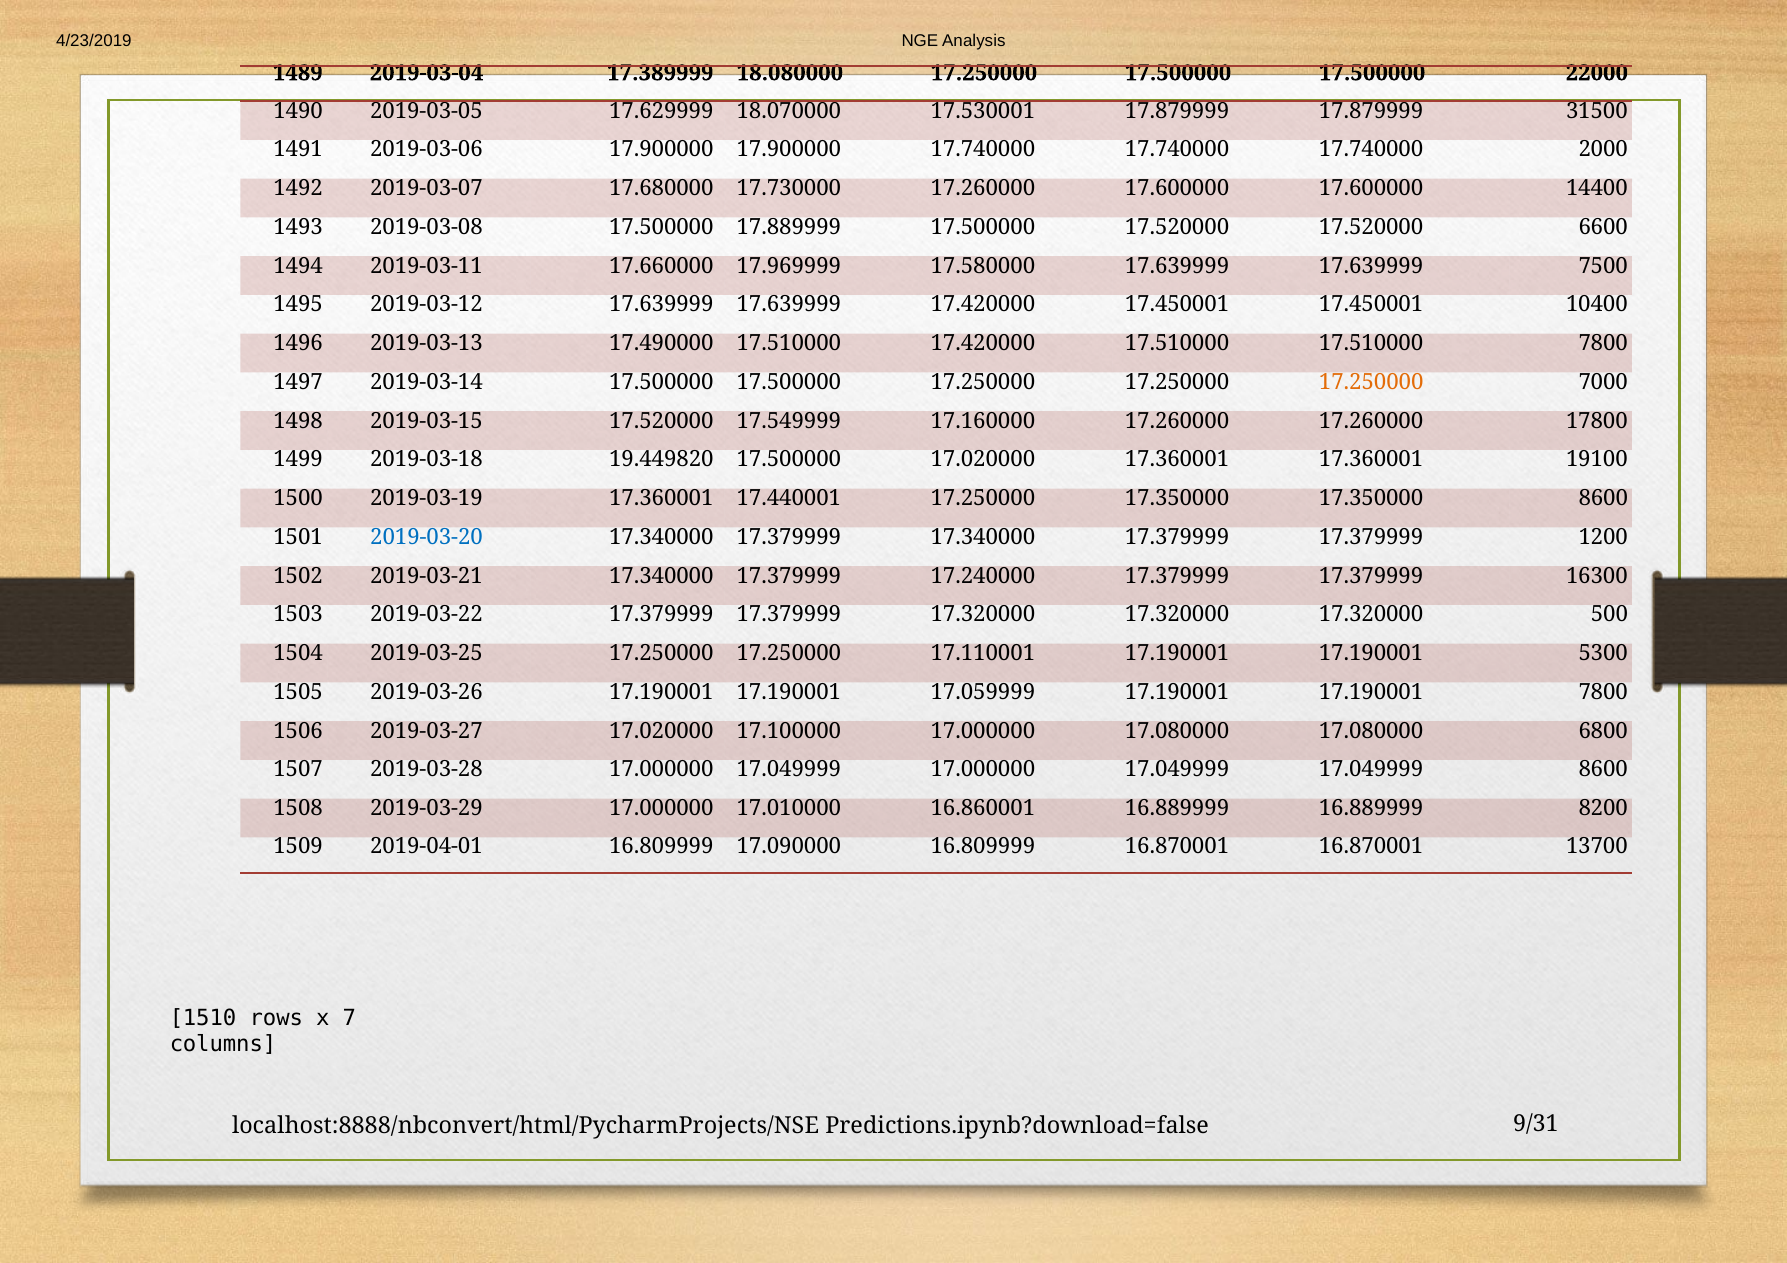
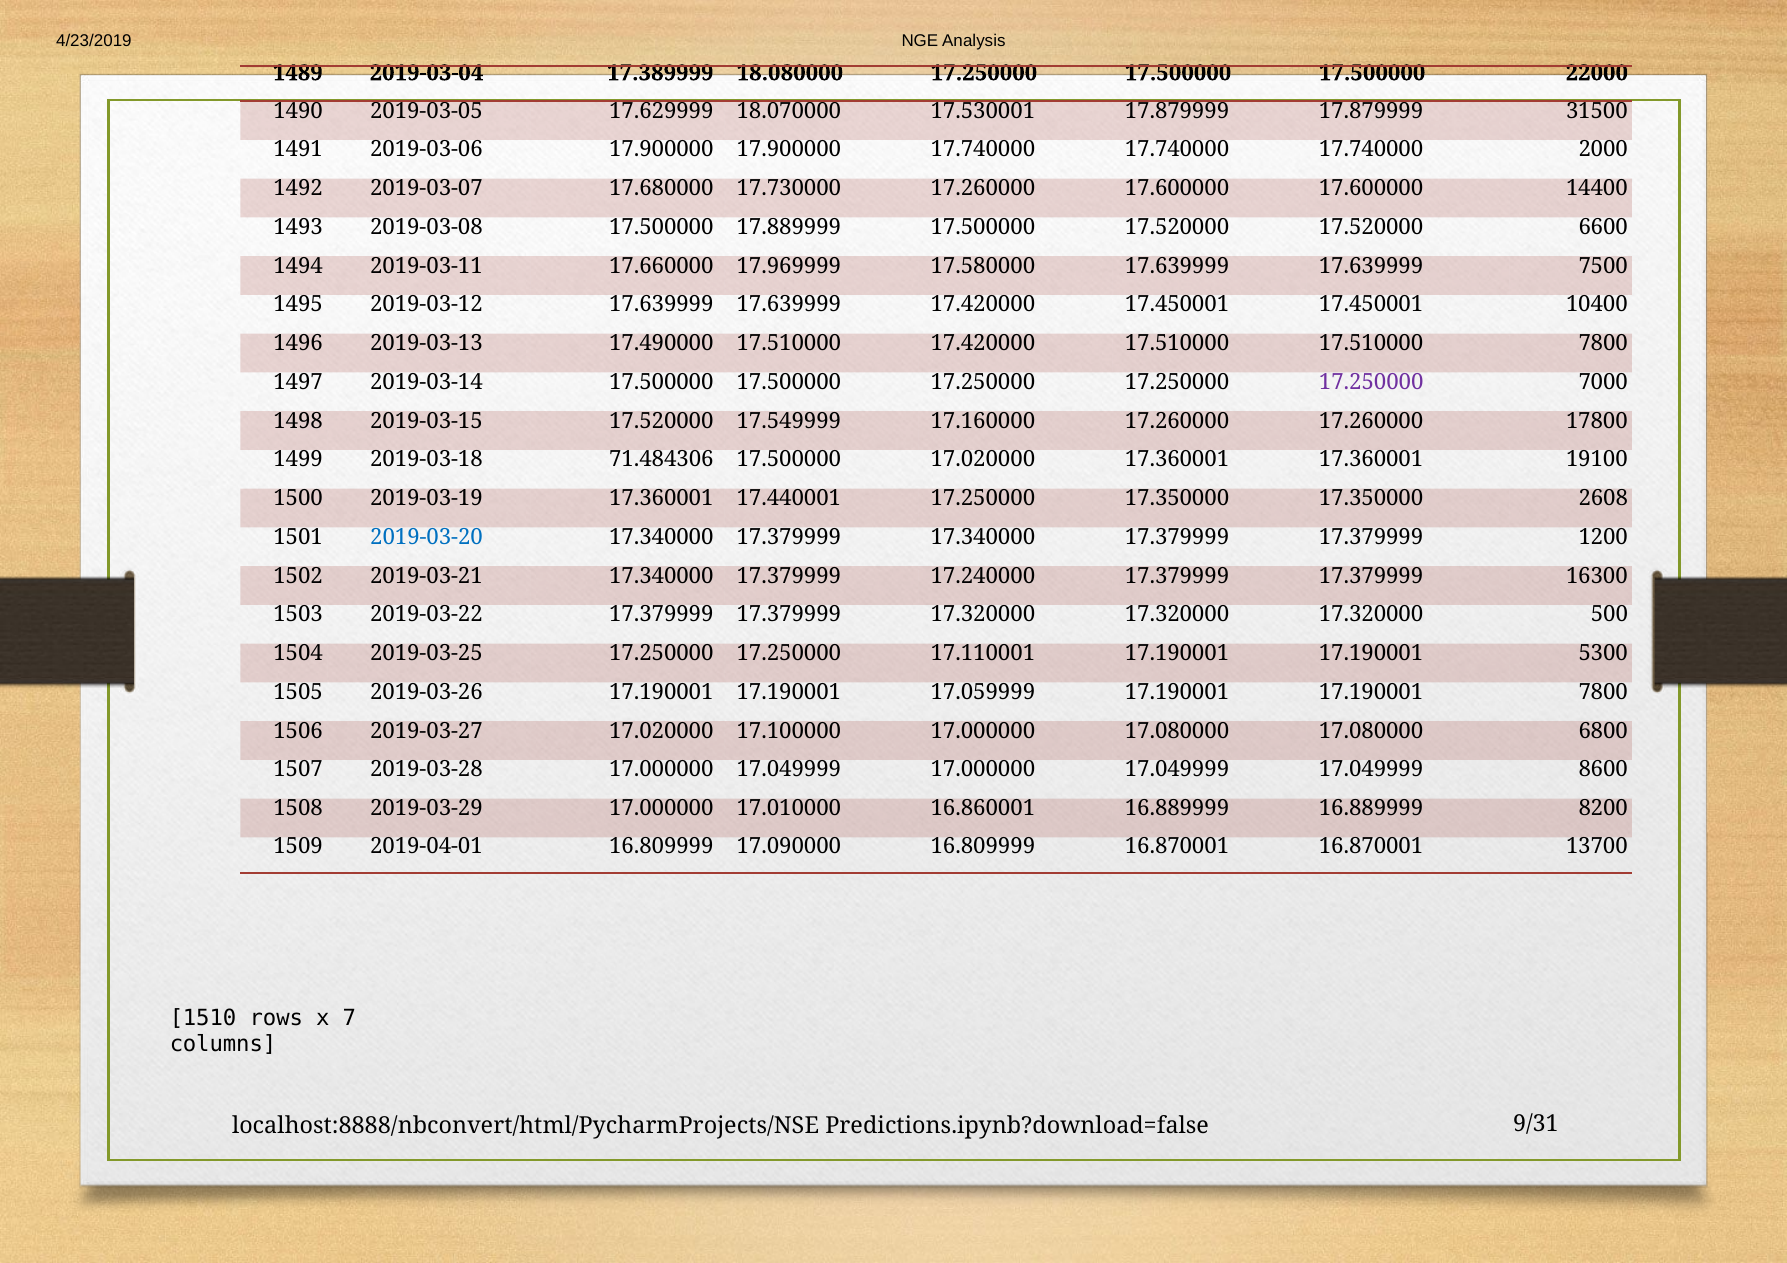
17.250000 at (1371, 382) colour: orange -> purple
19.449820: 19.449820 -> 71.484306
17.350000 8600: 8600 -> 2608
